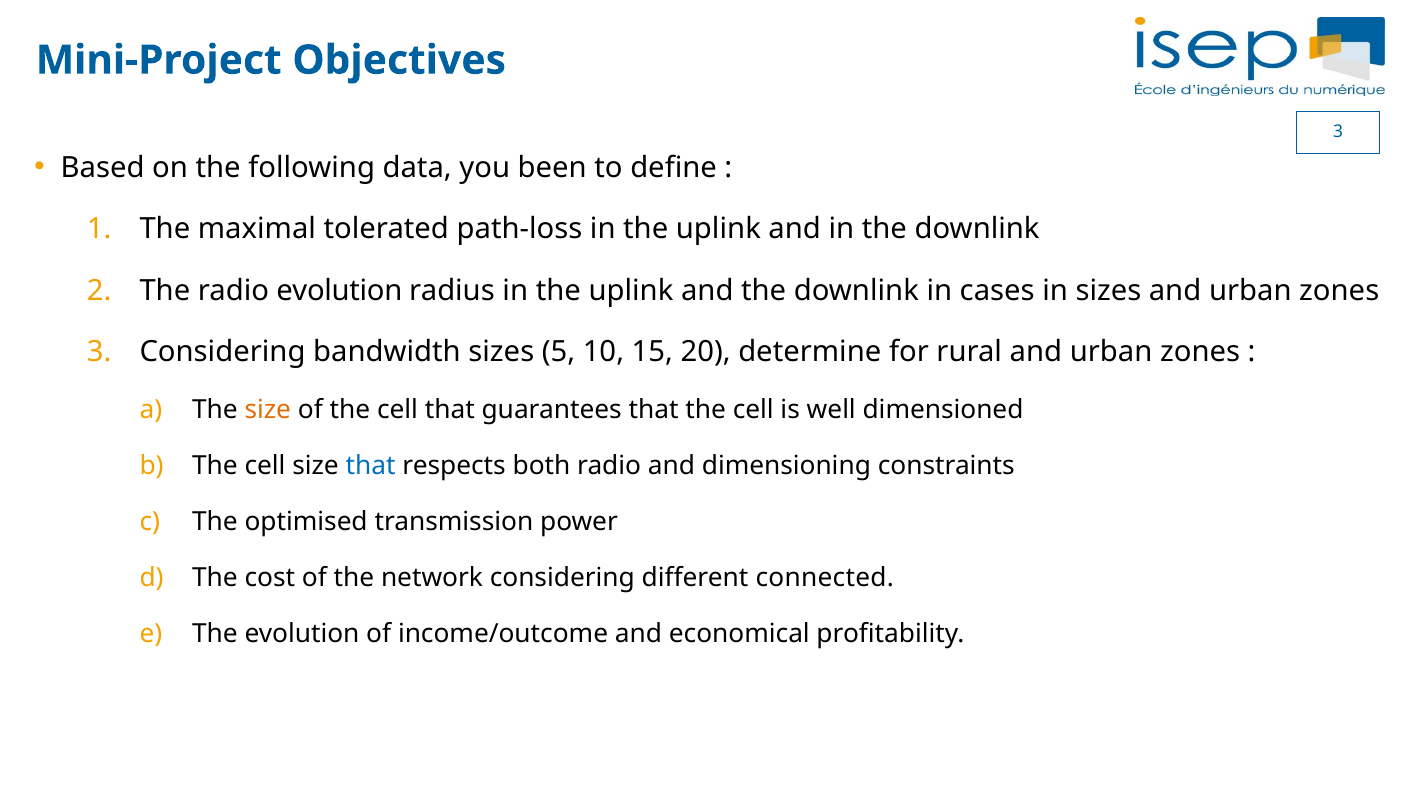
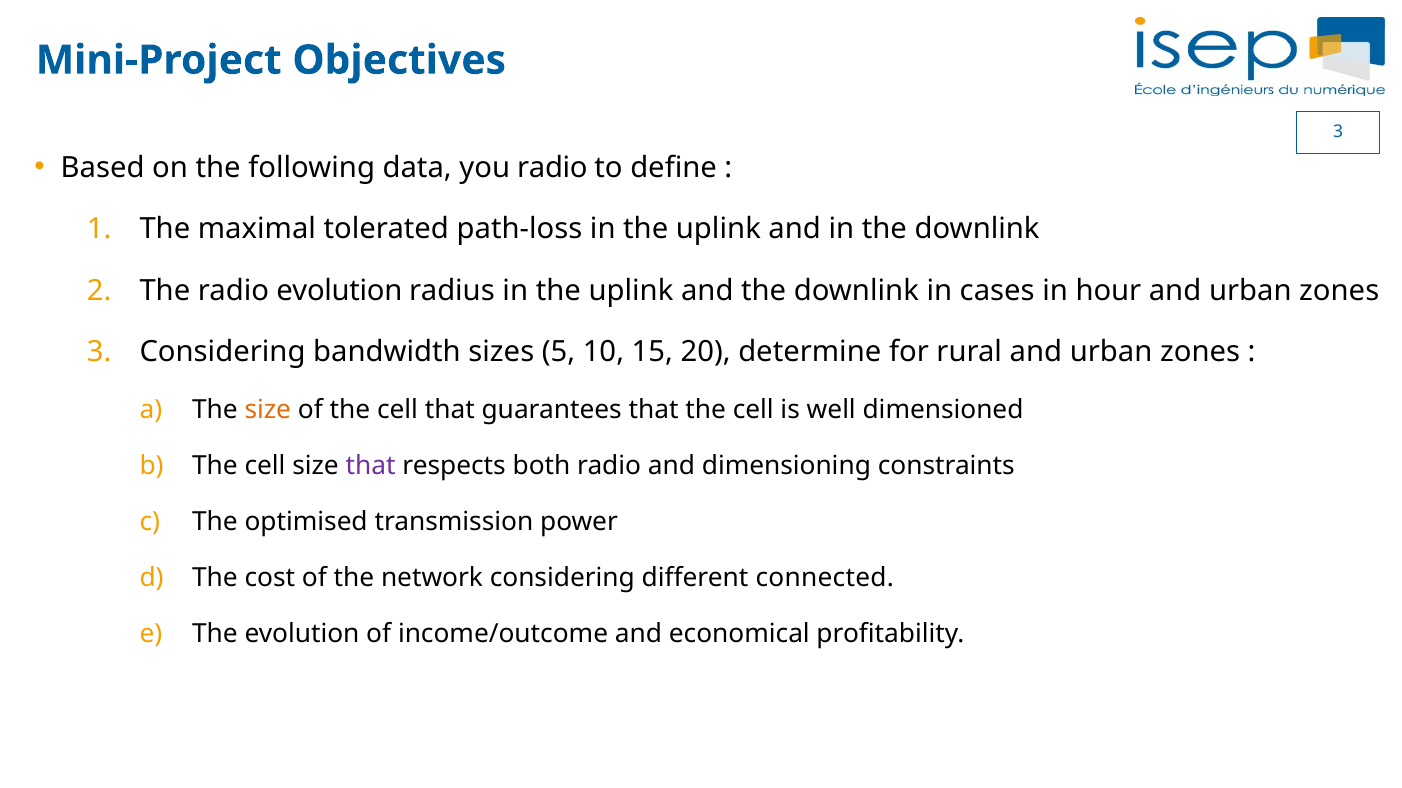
you been: been -> radio
in sizes: sizes -> hour
that at (371, 466) colour: blue -> purple
